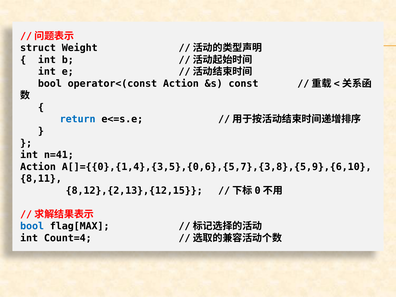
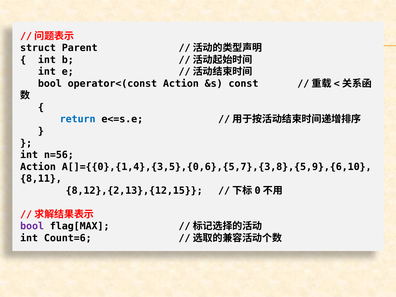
Weight: Weight -> Parent
n=41: n=41 -> n=56
bool at (32, 226) colour: blue -> purple
Count=4: Count=4 -> Count=6
